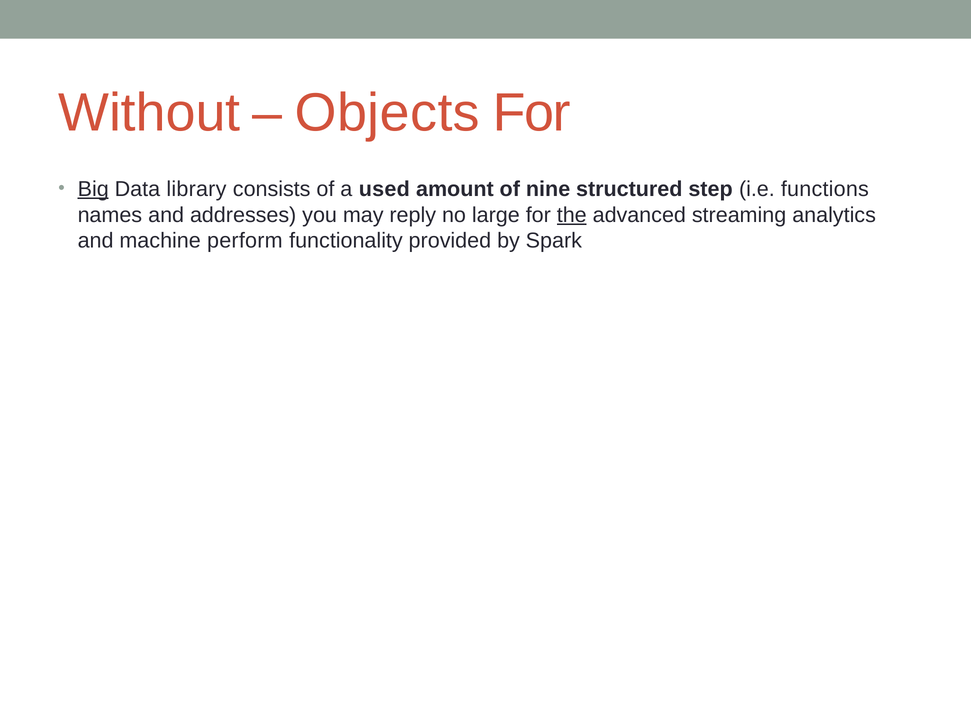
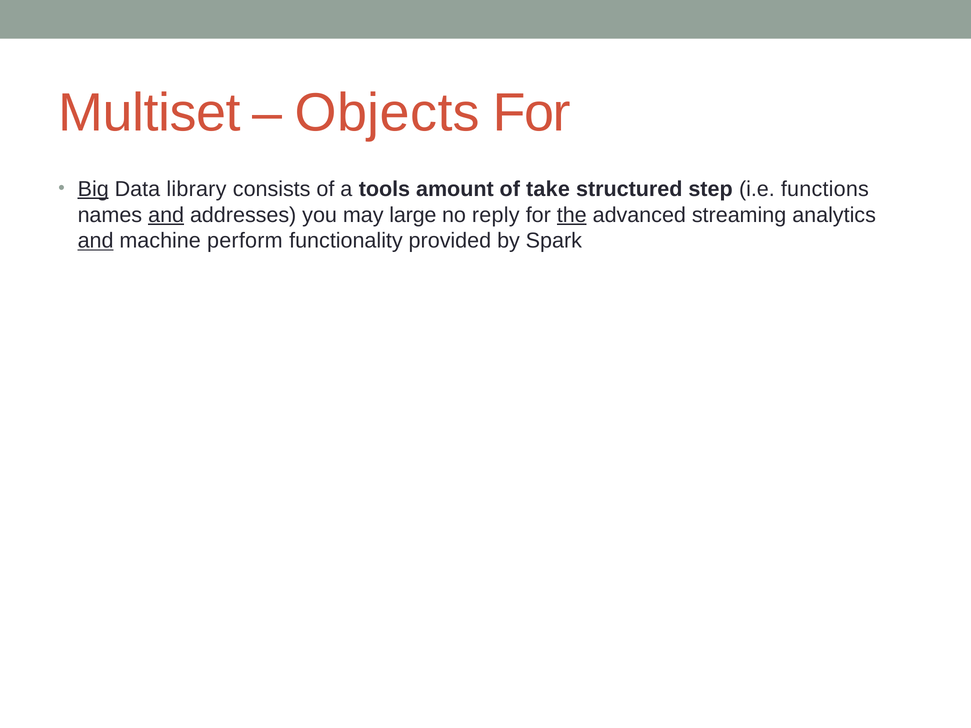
Without: Without -> Multiset
used: used -> tools
nine: nine -> take
and at (166, 215) underline: none -> present
reply: reply -> large
large: large -> reply
and at (96, 241) underline: none -> present
